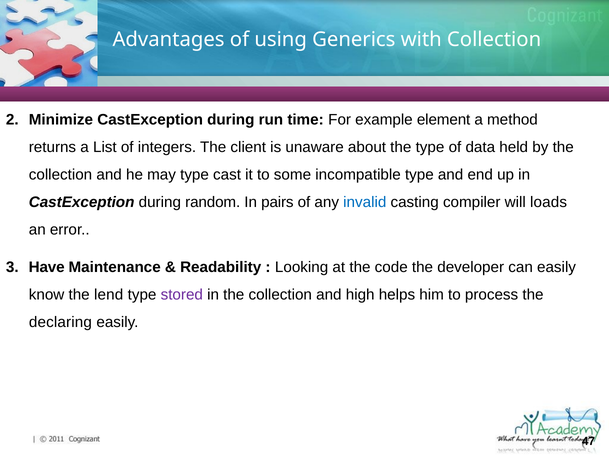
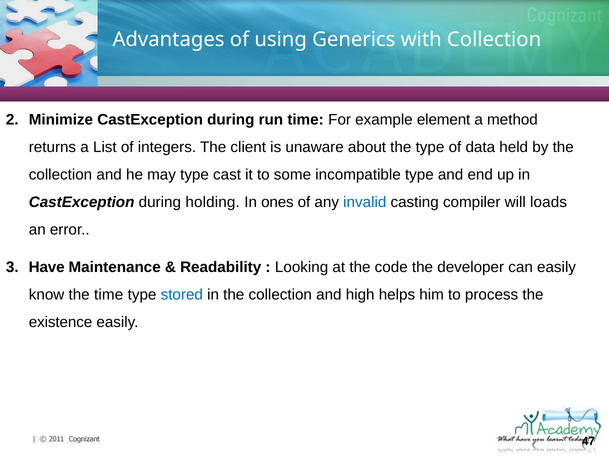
random: random -> holding
pairs: pairs -> ones
the lend: lend -> time
stored colour: purple -> blue
declaring: declaring -> existence
